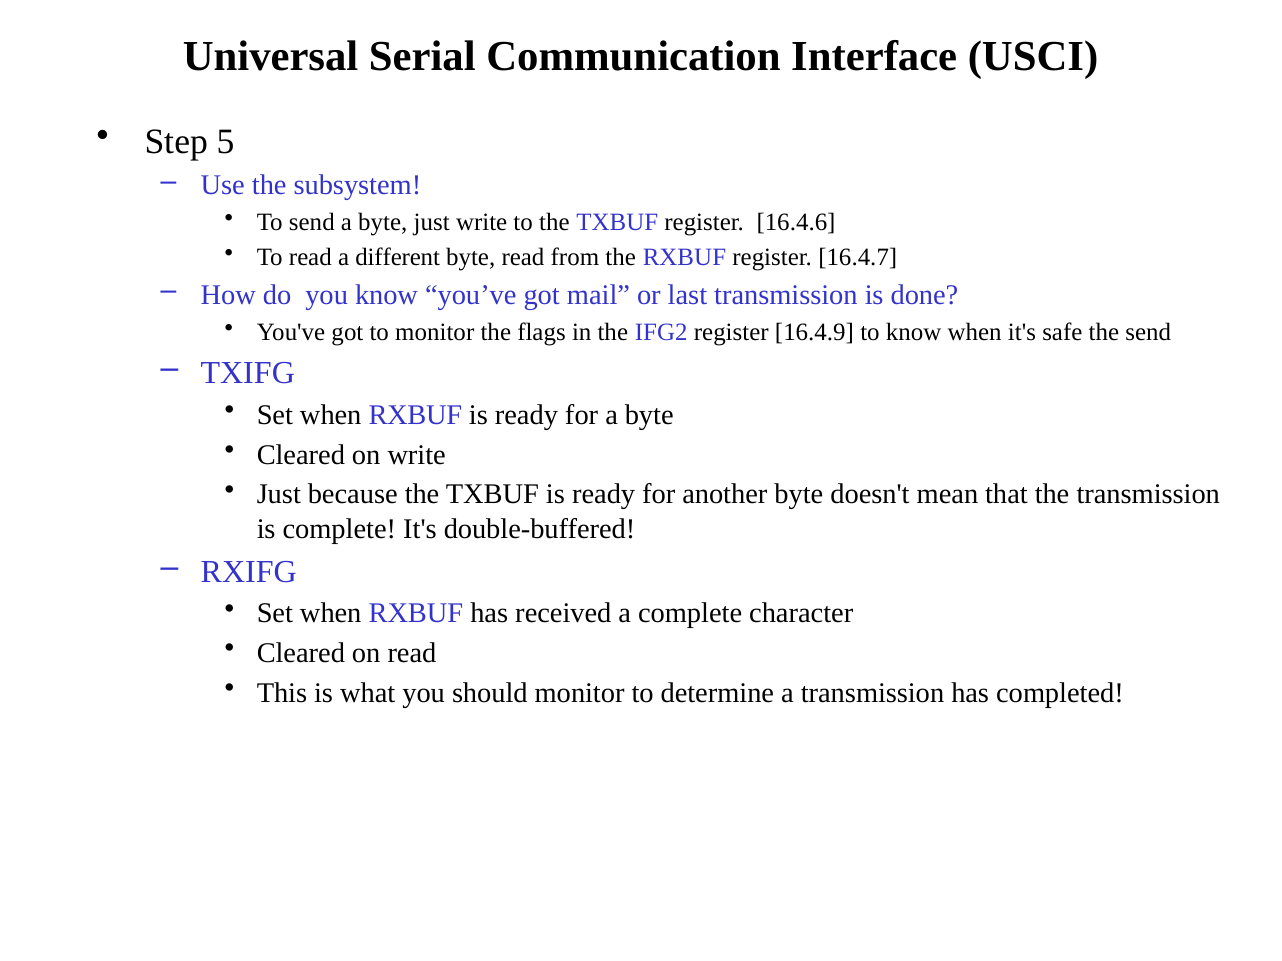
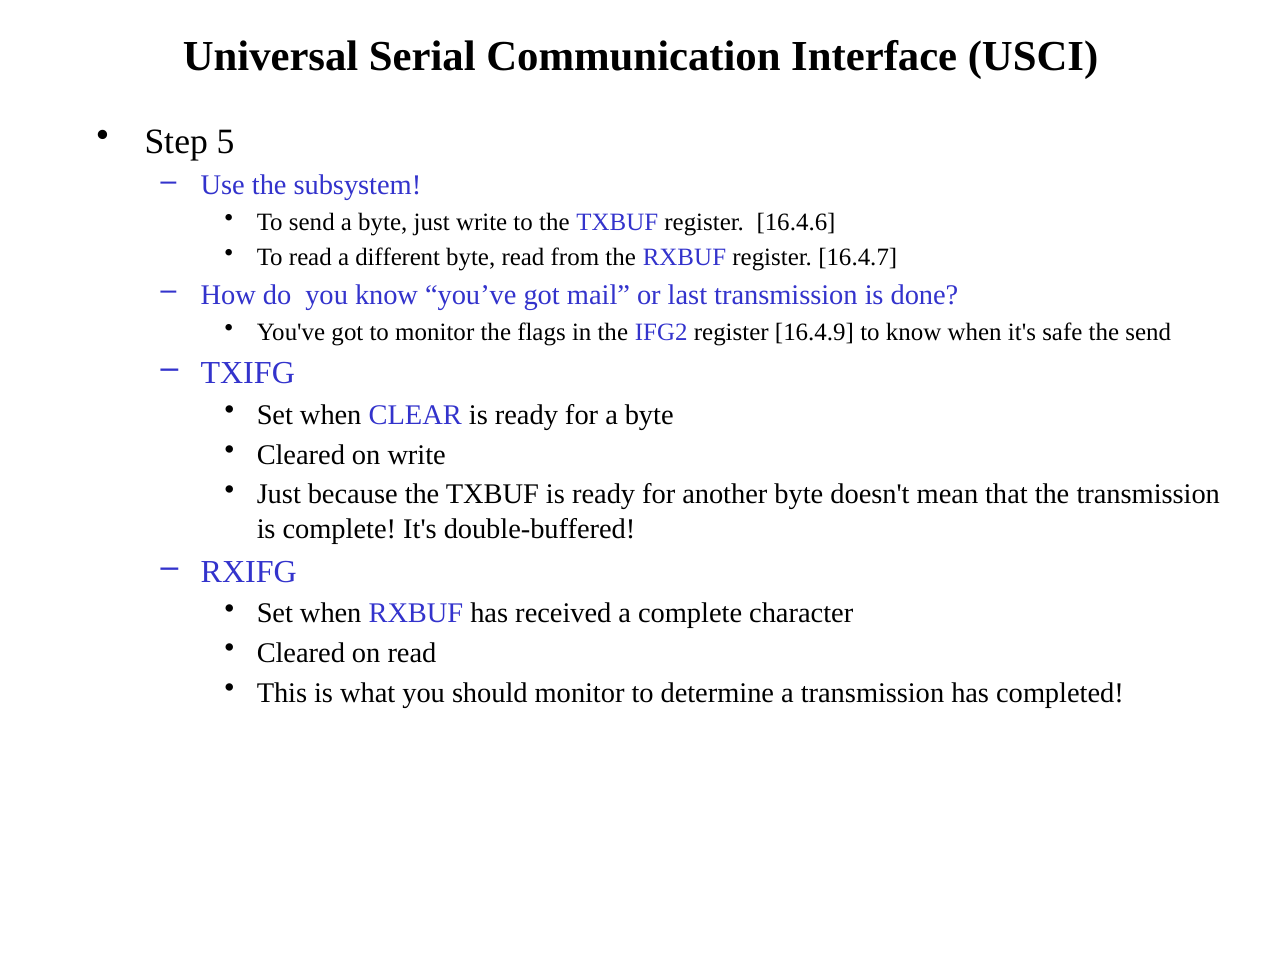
RXBUF at (415, 415): RXBUF -> CLEAR
